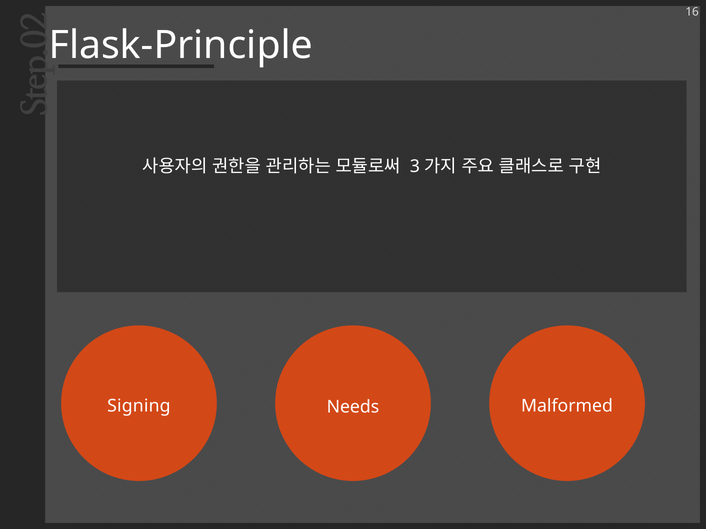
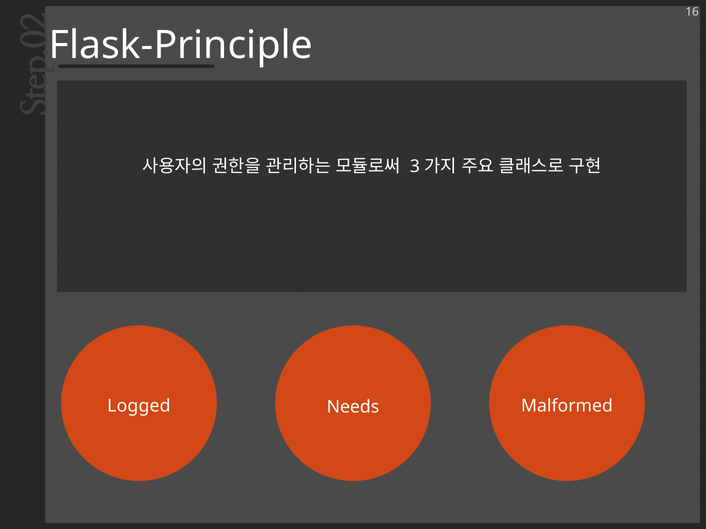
Signing: Signing -> Logged
